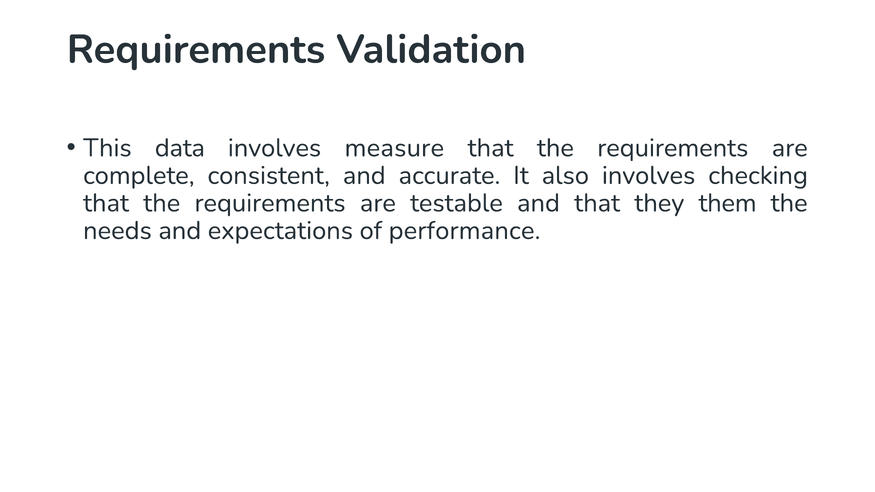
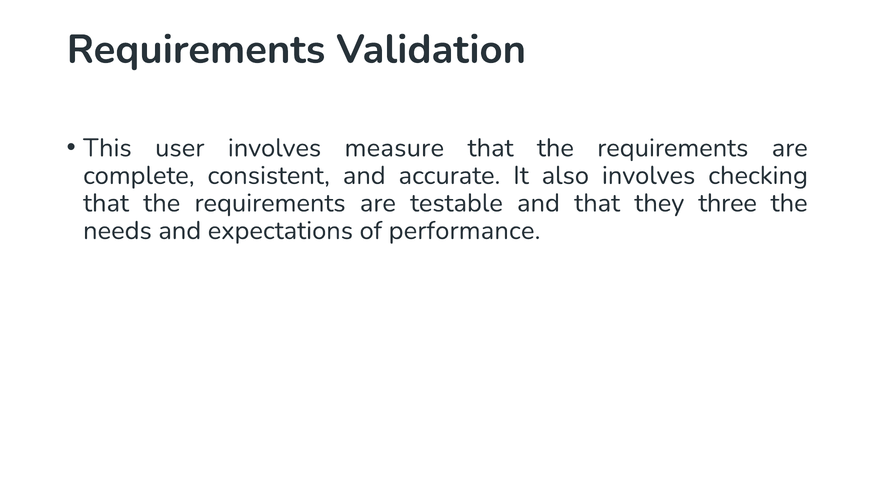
data: data -> user
them: them -> three
